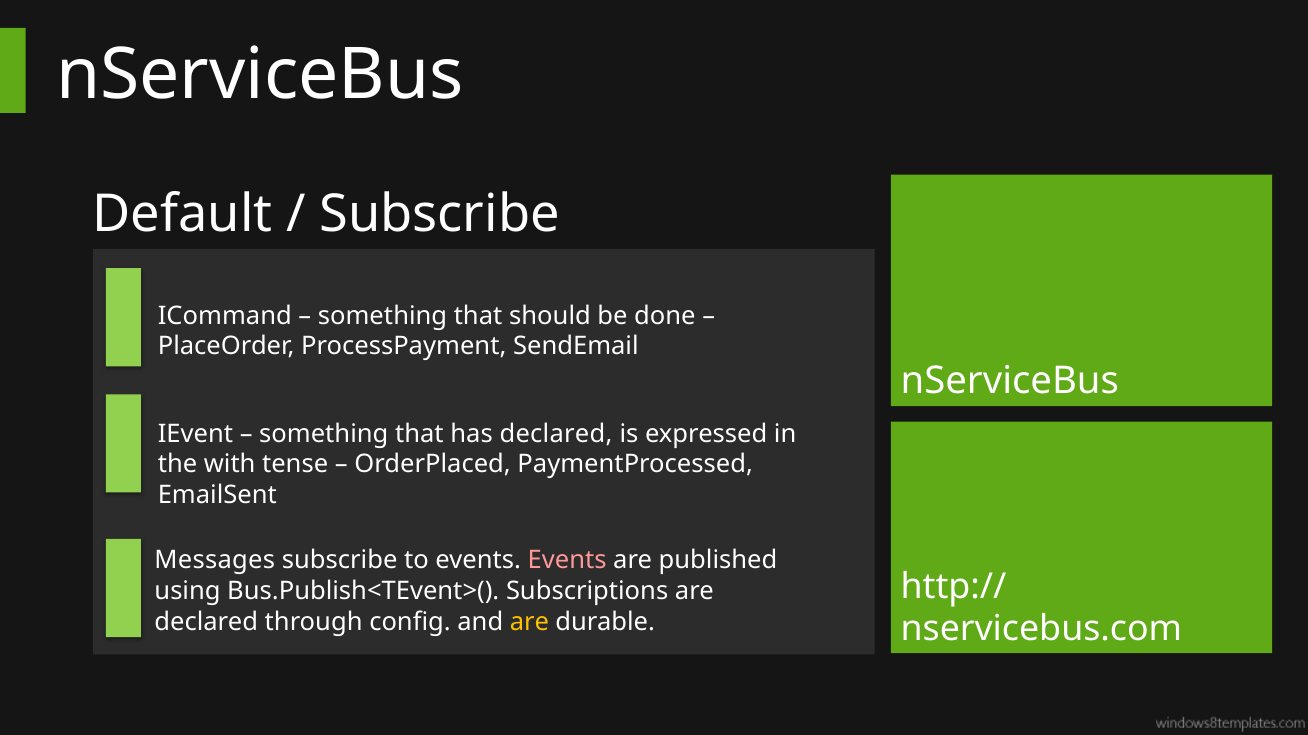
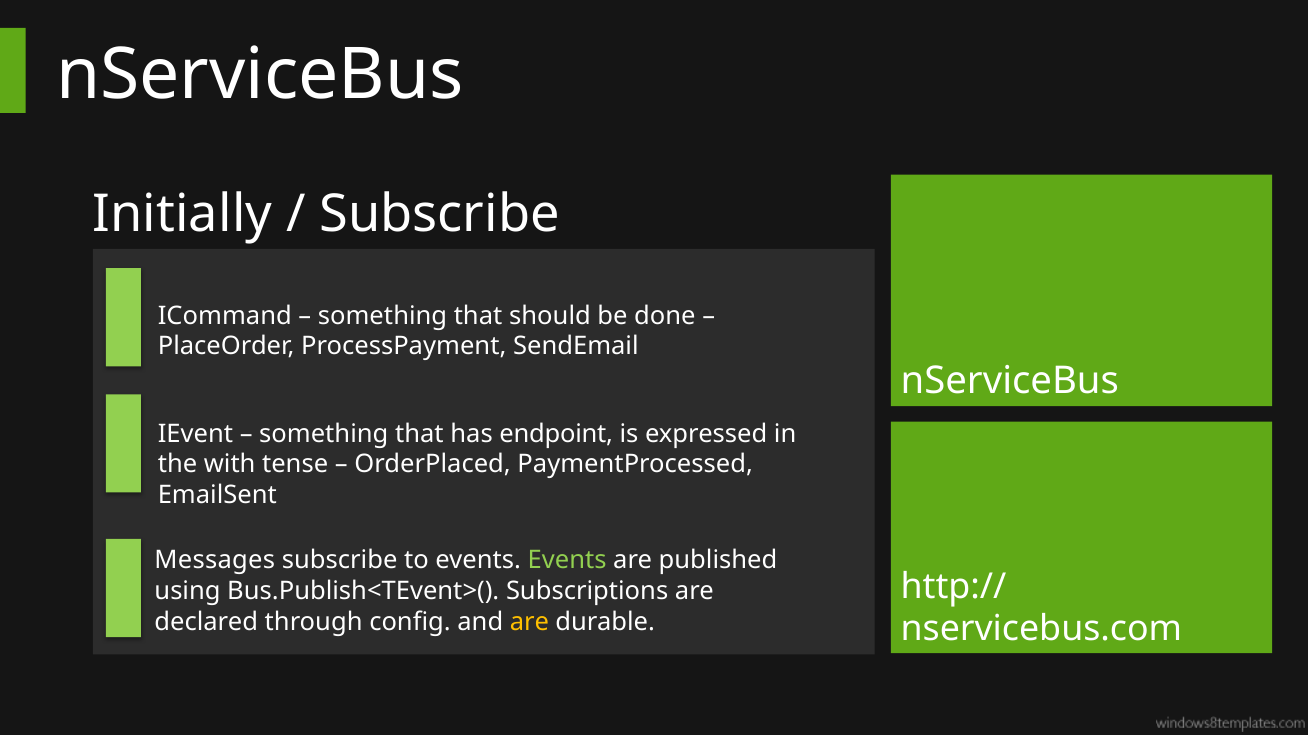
Default: Default -> Initially
has declared: declared -> endpoint
Events at (567, 561) colour: pink -> light green
